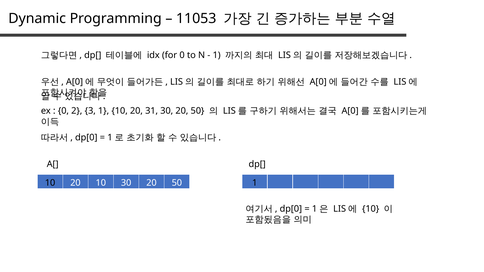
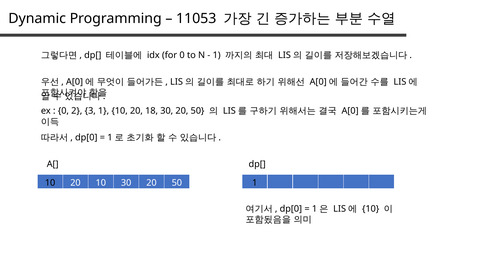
31: 31 -> 18
